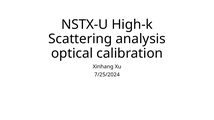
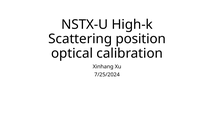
analysis: analysis -> position
